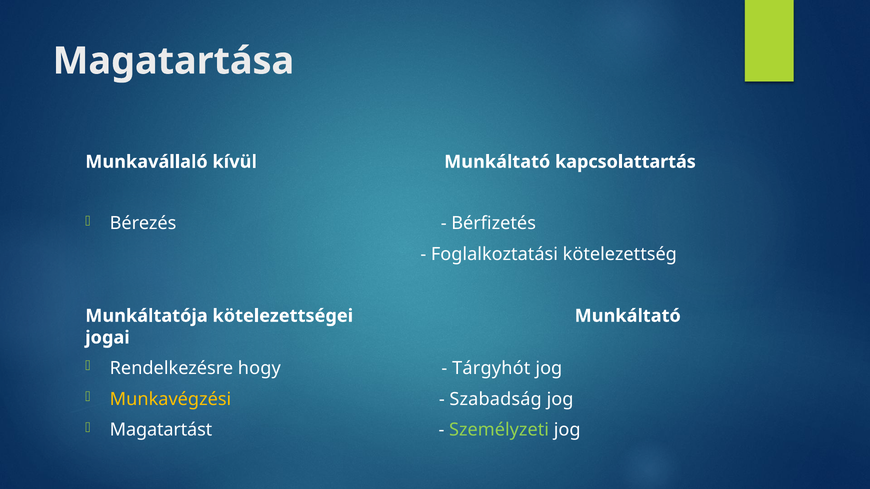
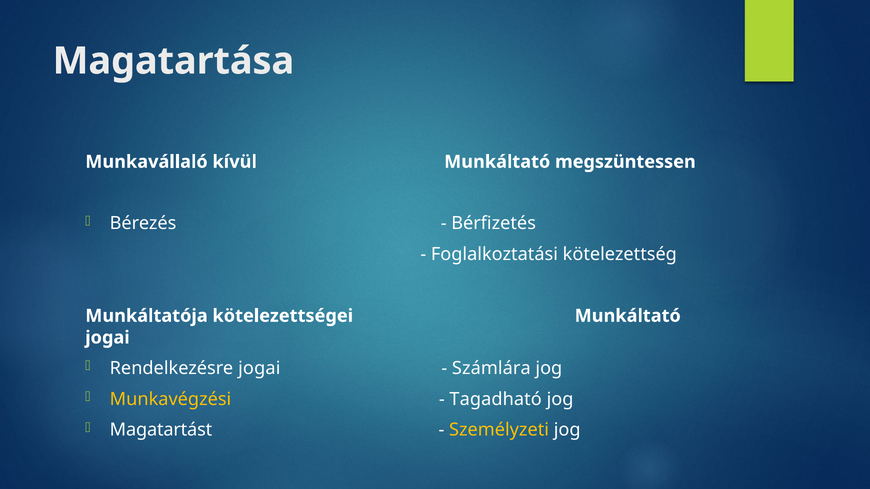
kapcsolattartás: kapcsolattartás -> megszüntessen
Rendelkezésre hogy: hogy -> jogai
Tárgyhót: Tárgyhót -> Számlára
Szabadság: Szabadság -> Tagadható
Személyzeti colour: light green -> yellow
